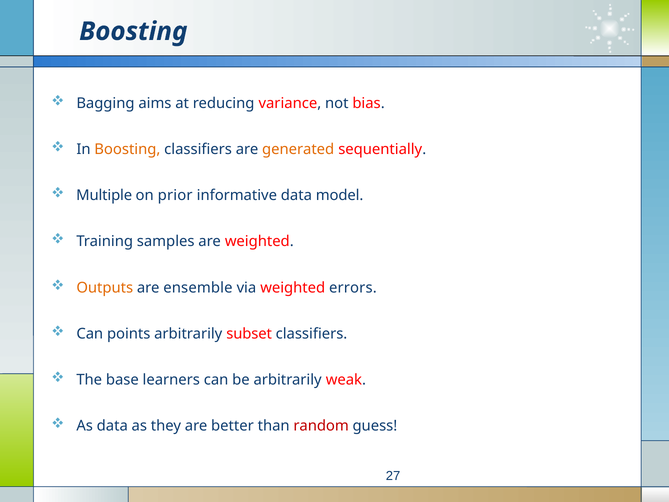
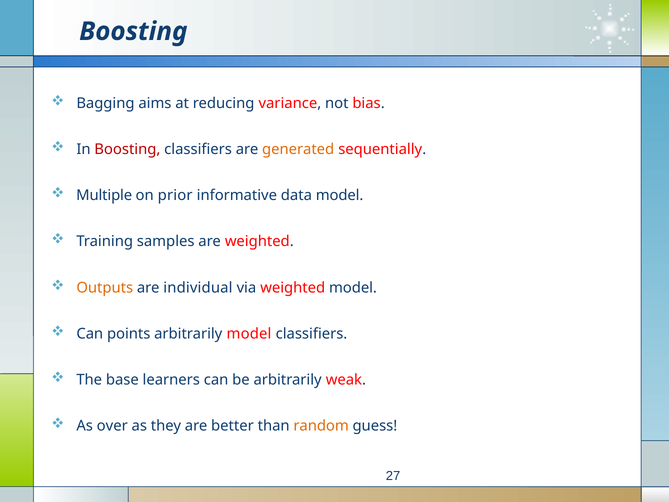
Boosting at (127, 149) colour: orange -> red
ensemble: ensemble -> individual
weighted errors: errors -> model
arbitrarily subset: subset -> model
As data: data -> over
random colour: red -> orange
